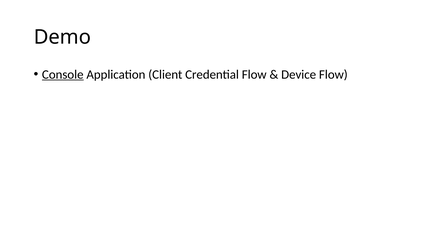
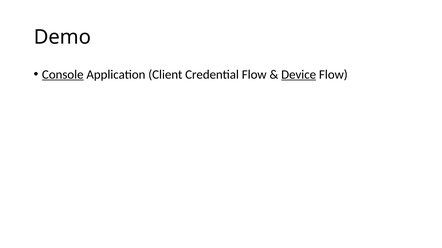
Device underline: none -> present
